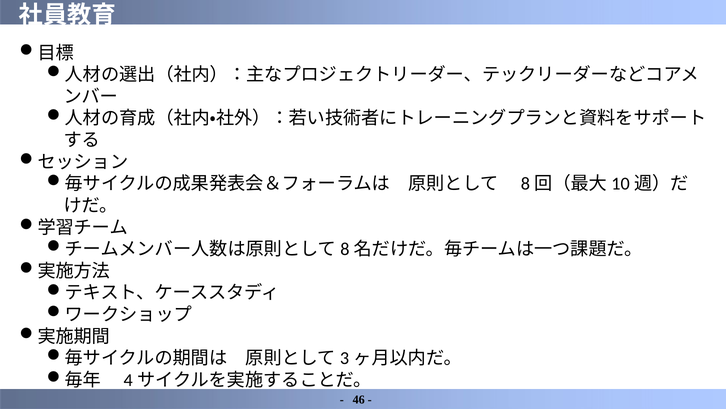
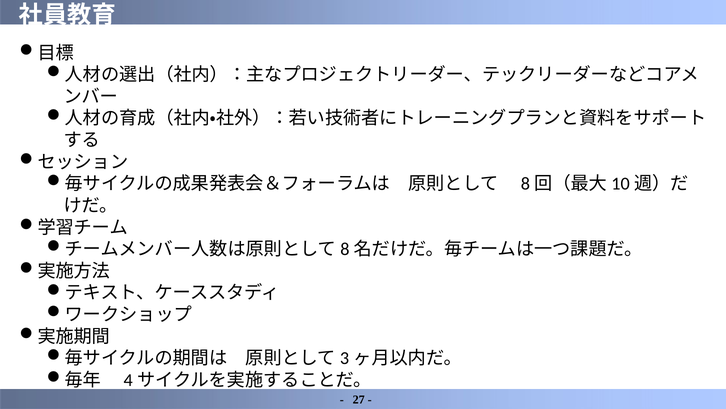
46: 46 -> 27
